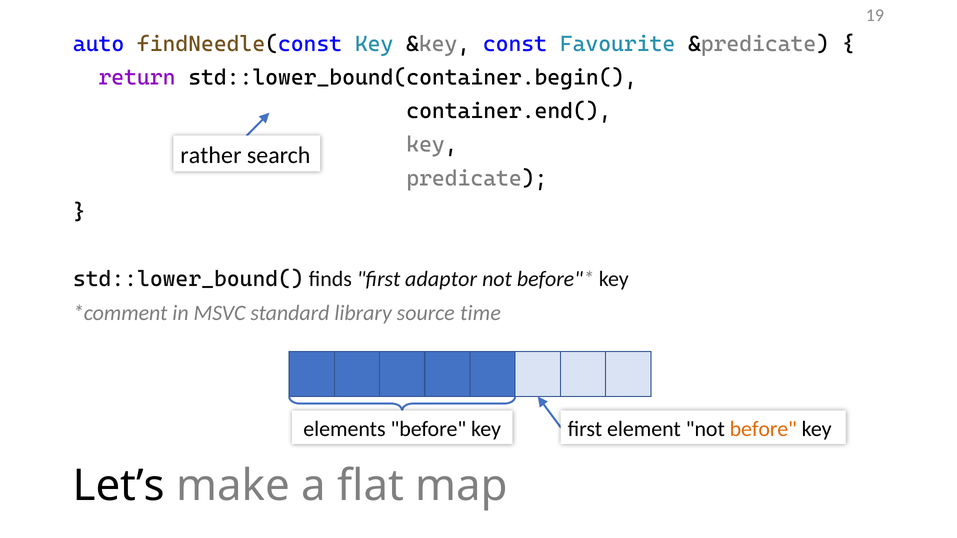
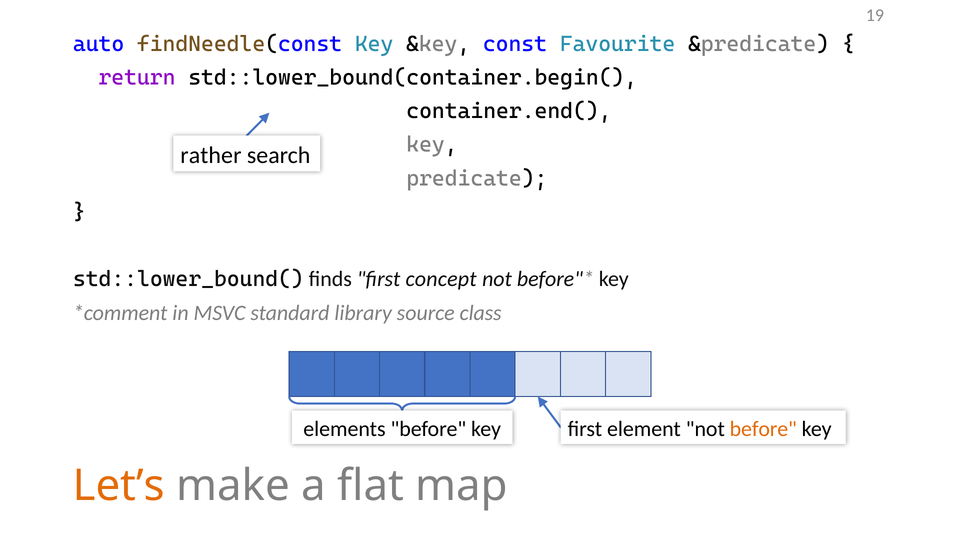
adaptor: adaptor -> concept
time: time -> class
Let’s colour: black -> orange
